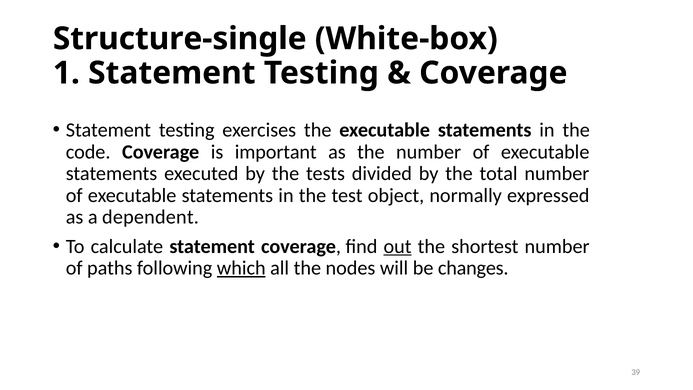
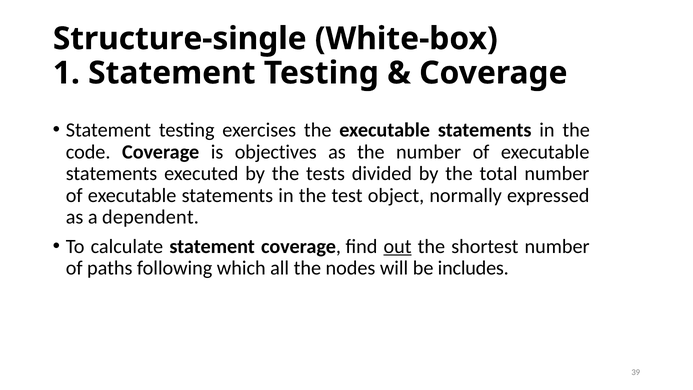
important: important -> objectives
which underline: present -> none
changes: changes -> includes
